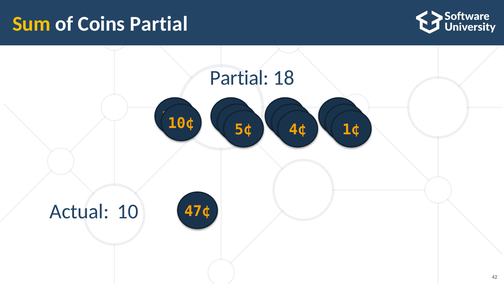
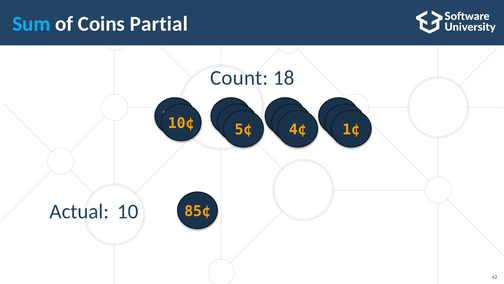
Sum colour: yellow -> light blue
Partial at (239, 78): Partial -> Count
47¢: 47¢ -> 85¢
